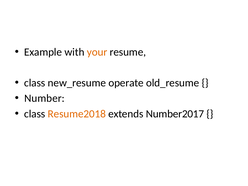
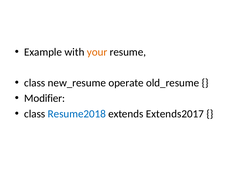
Number: Number -> Modifier
Resume2018 colour: orange -> blue
Number2017: Number2017 -> Extends2017
